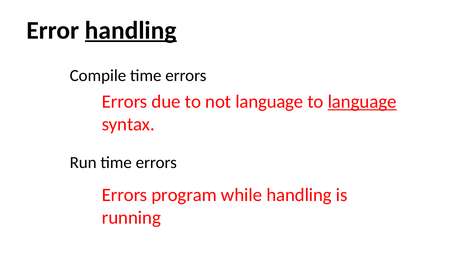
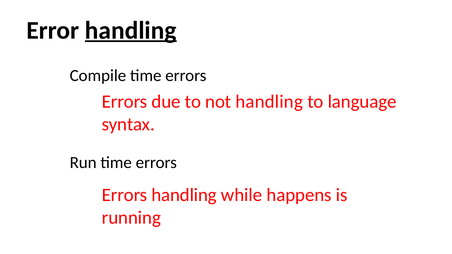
not language: language -> handling
language at (362, 102) underline: present -> none
Errors program: program -> handling
while handling: handling -> happens
